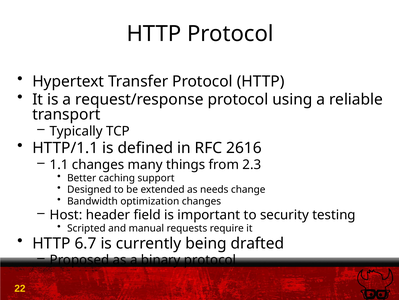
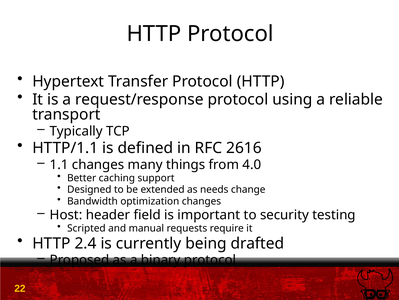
2.3: 2.3 -> 4.0
6.7: 6.7 -> 2.4
